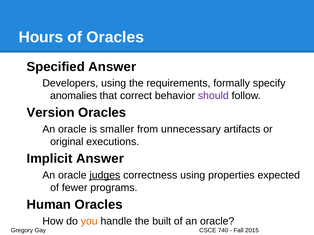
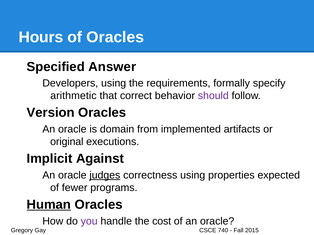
anomalies: anomalies -> arithmetic
smaller: smaller -> domain
unnecessary: unnecessary -> implemented
Implicit Answer: Answer -> Against
Human underline: none -> present
you colour: orange -> purple
built: built -> cost
